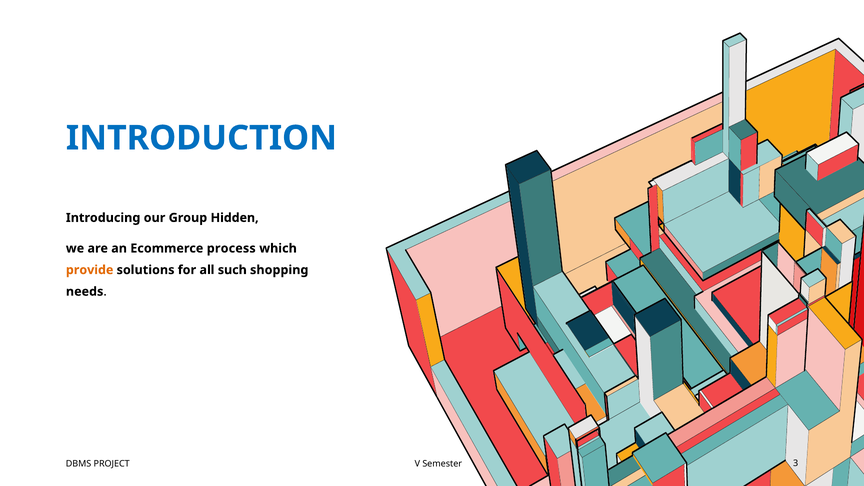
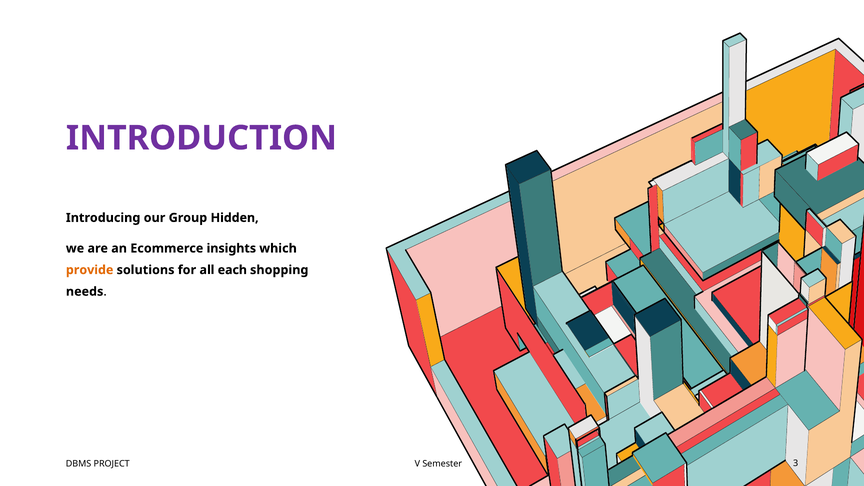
INTRODUCTION colour: blue -> purple
process: process -> insights
such: such -> each
